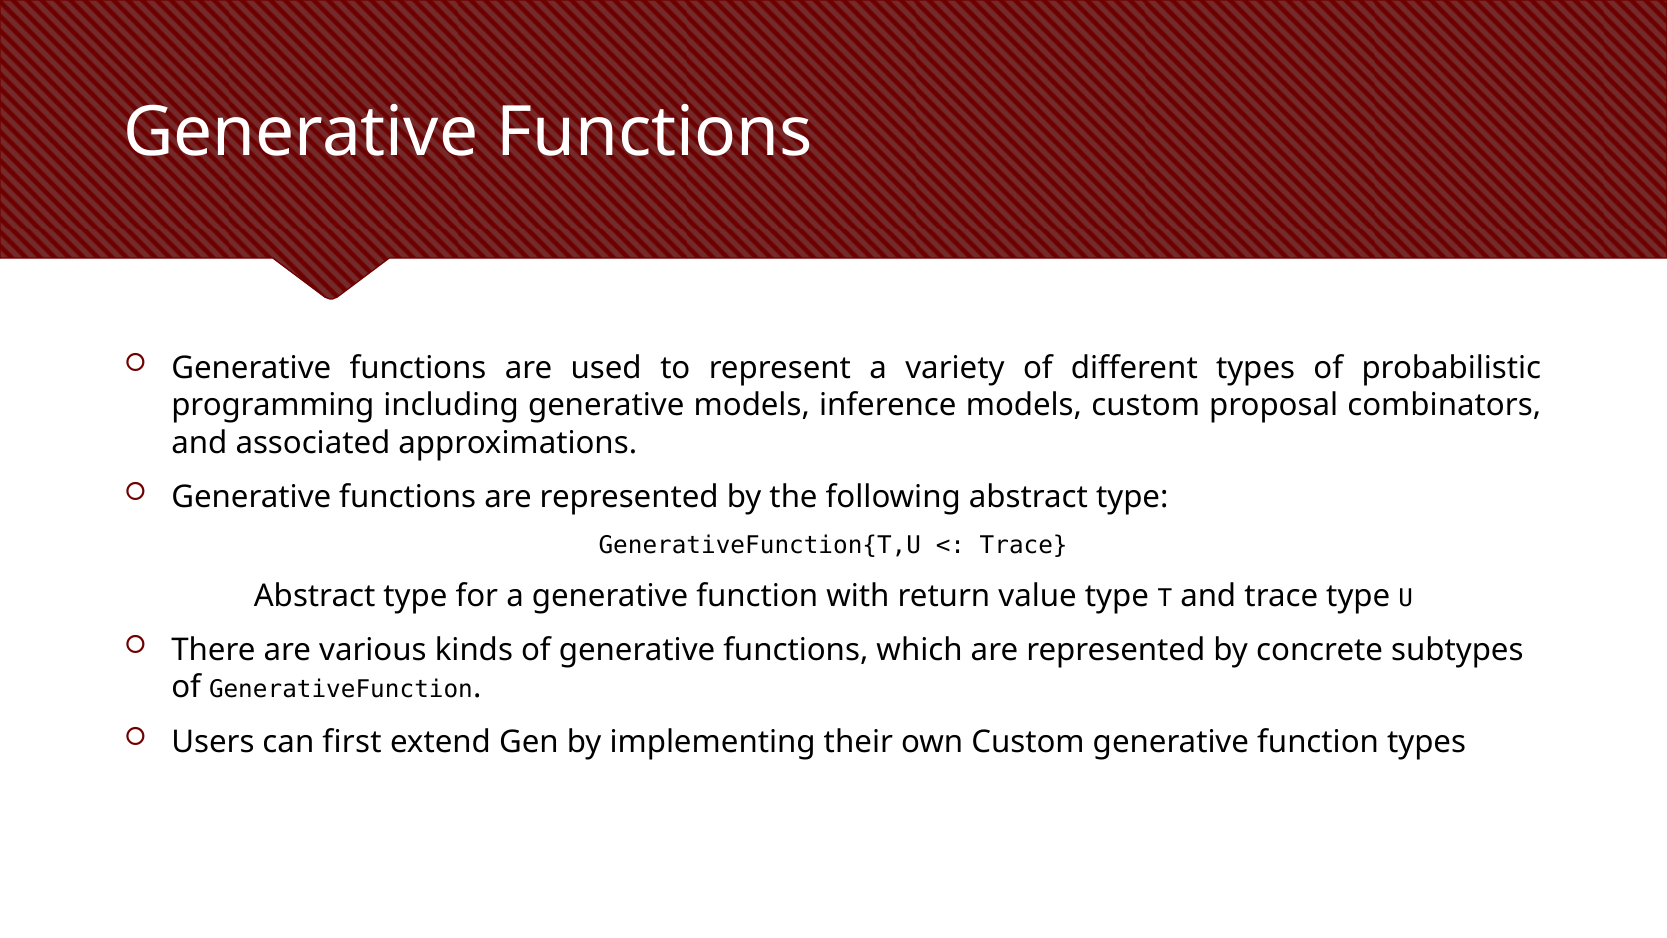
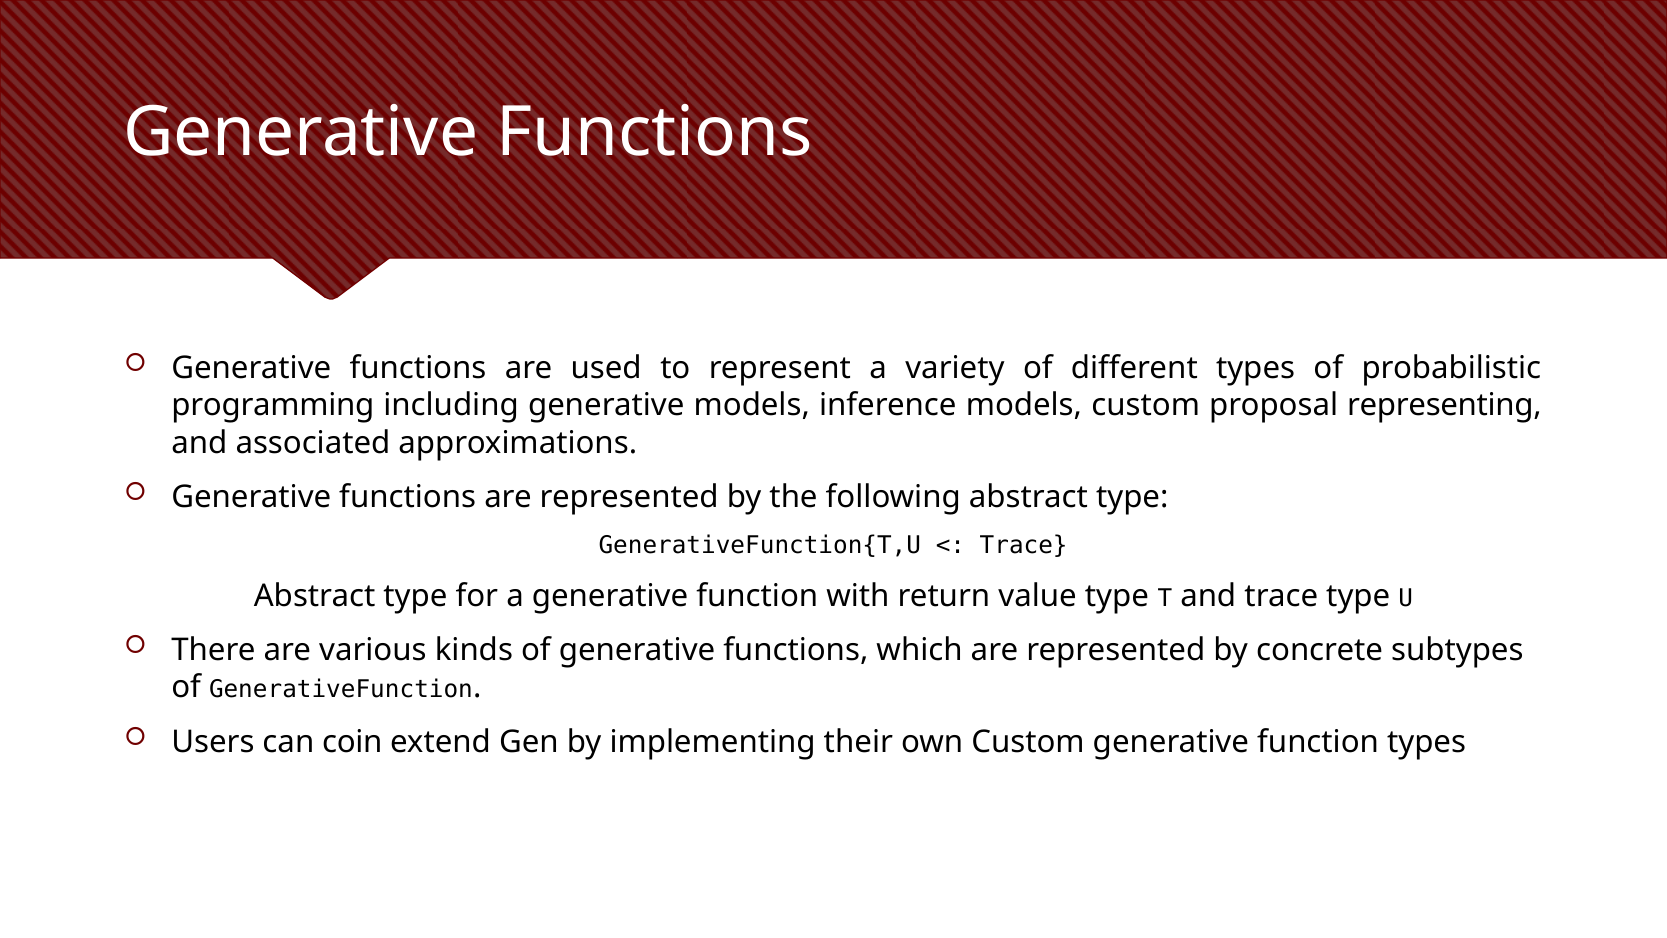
combinators: combinators -> representing
first: first -> coin
